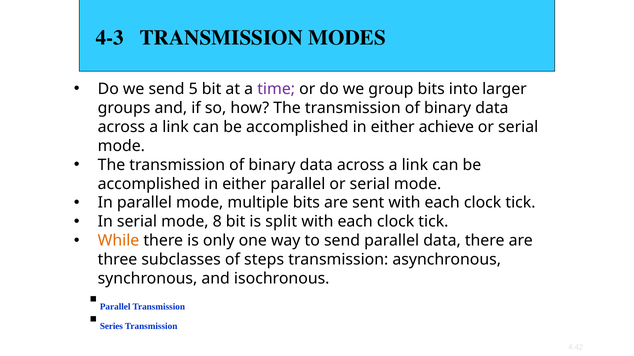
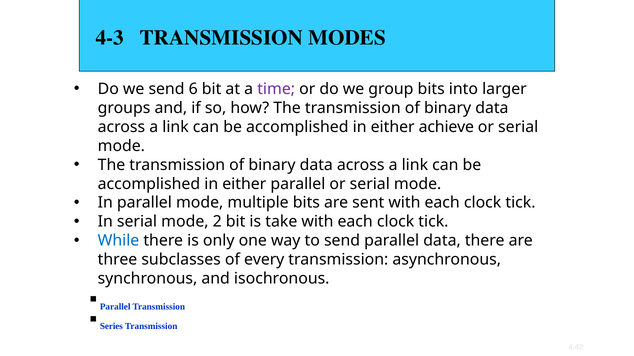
5: 5 -> 6
8: 8 -> 2
split: split -> take
While colour: orange -> blue
steps: steps -> every
